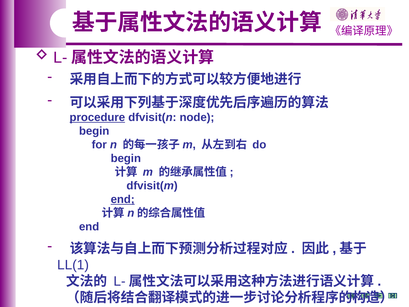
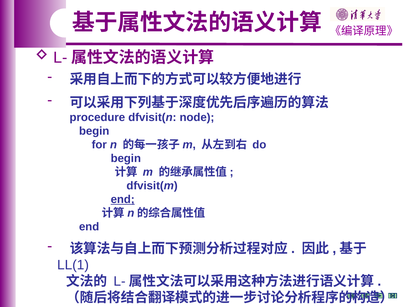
procedure underline: present -> none
